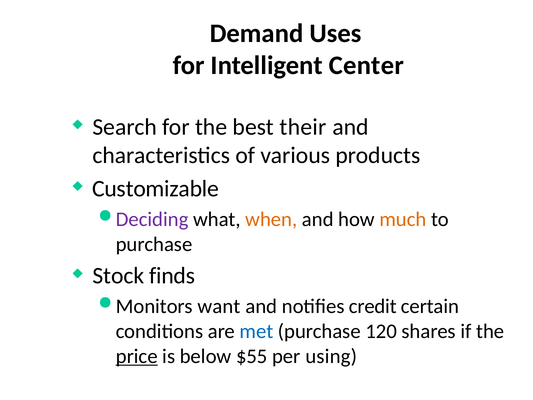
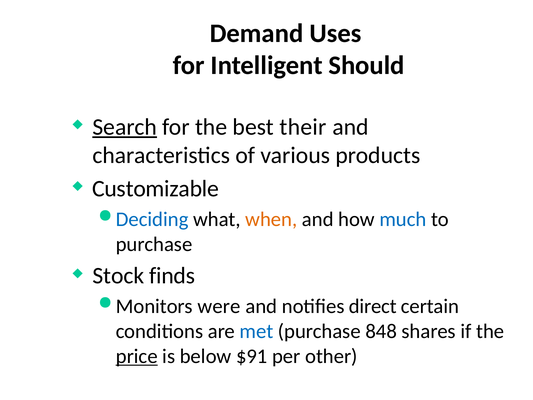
Center: Center -> Should
Search underline: none -> present
Deciding colour: purple -> blue
much colour: orange -> blue
want: want -> were
credit: credit -> direct
120: 120 -> 848
$55: $55 -> $91
using: using -> other
